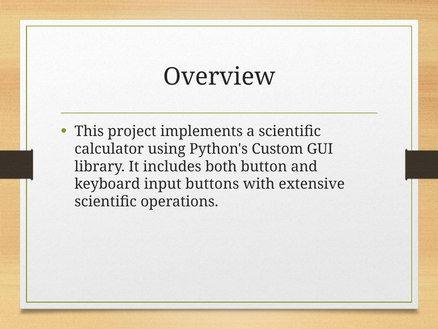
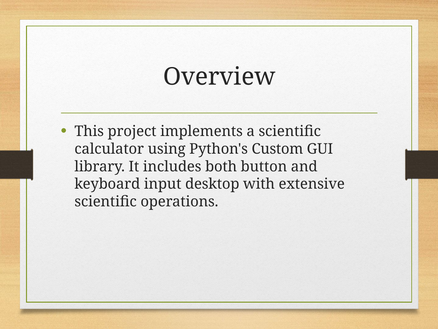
buttons: buttons -> desktop
